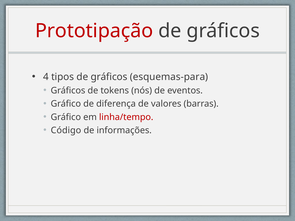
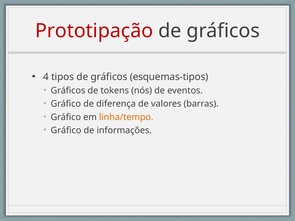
esquemas-para: esquemas-para -> esquemas-tipos
linha/tempo colour: red -> orange
Código at (66, 130): Código -> Gráfico
